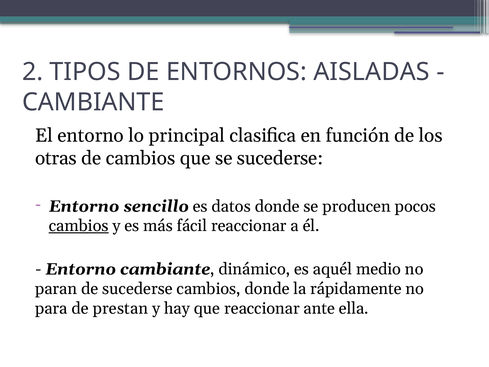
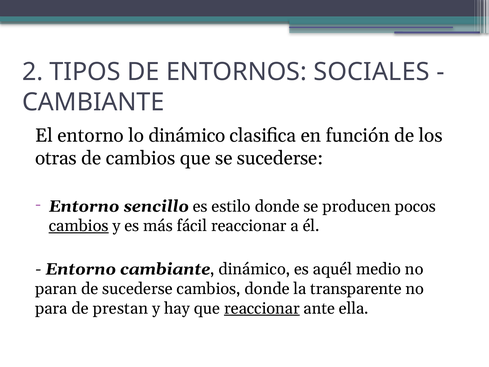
AISLADAS: AISLADAS -> SOCIALES
lo principal: principal -> dinámico
datos: datos -> estilo
rápidamente: rápidamente -> transparente
reaccionar at (262, 308) underline: none -> present
